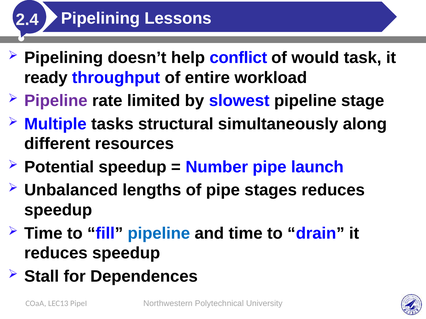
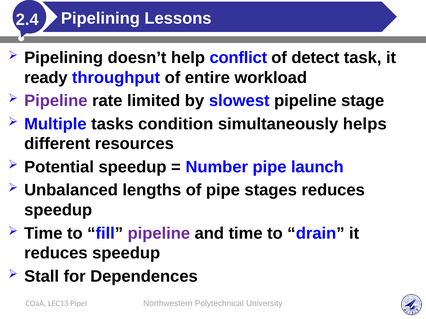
would: would -> detect
structural: structural -> condition
along: along -> helps
pipeline at (159, 234) colour: blue -> purple
